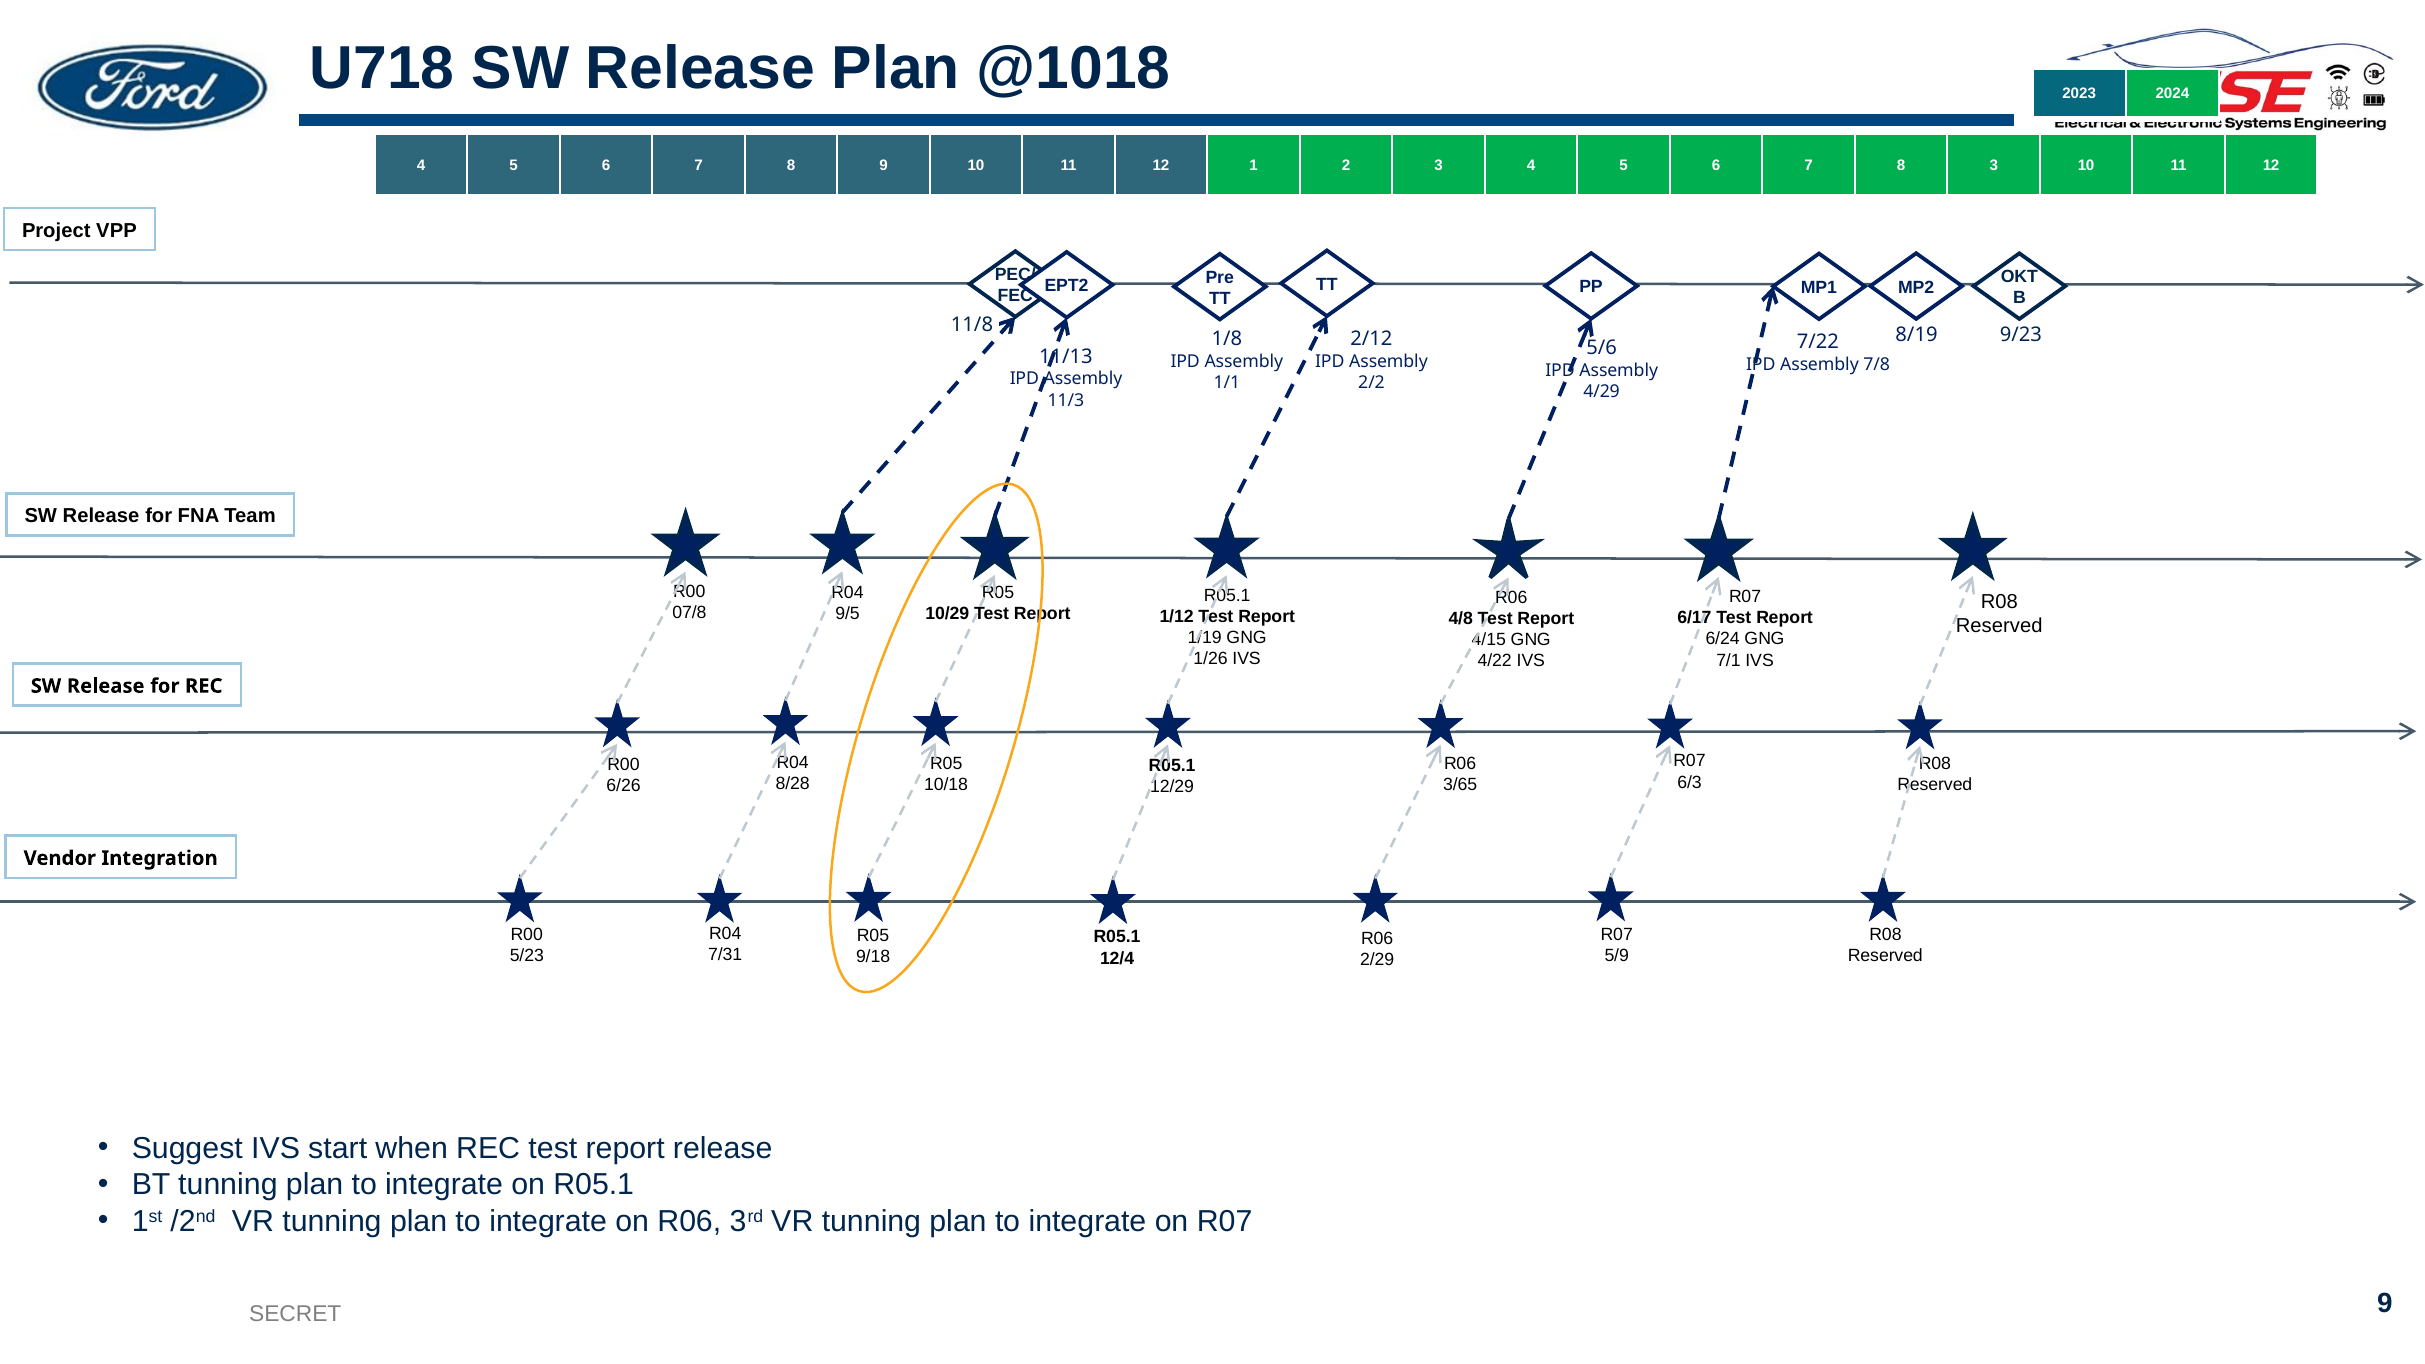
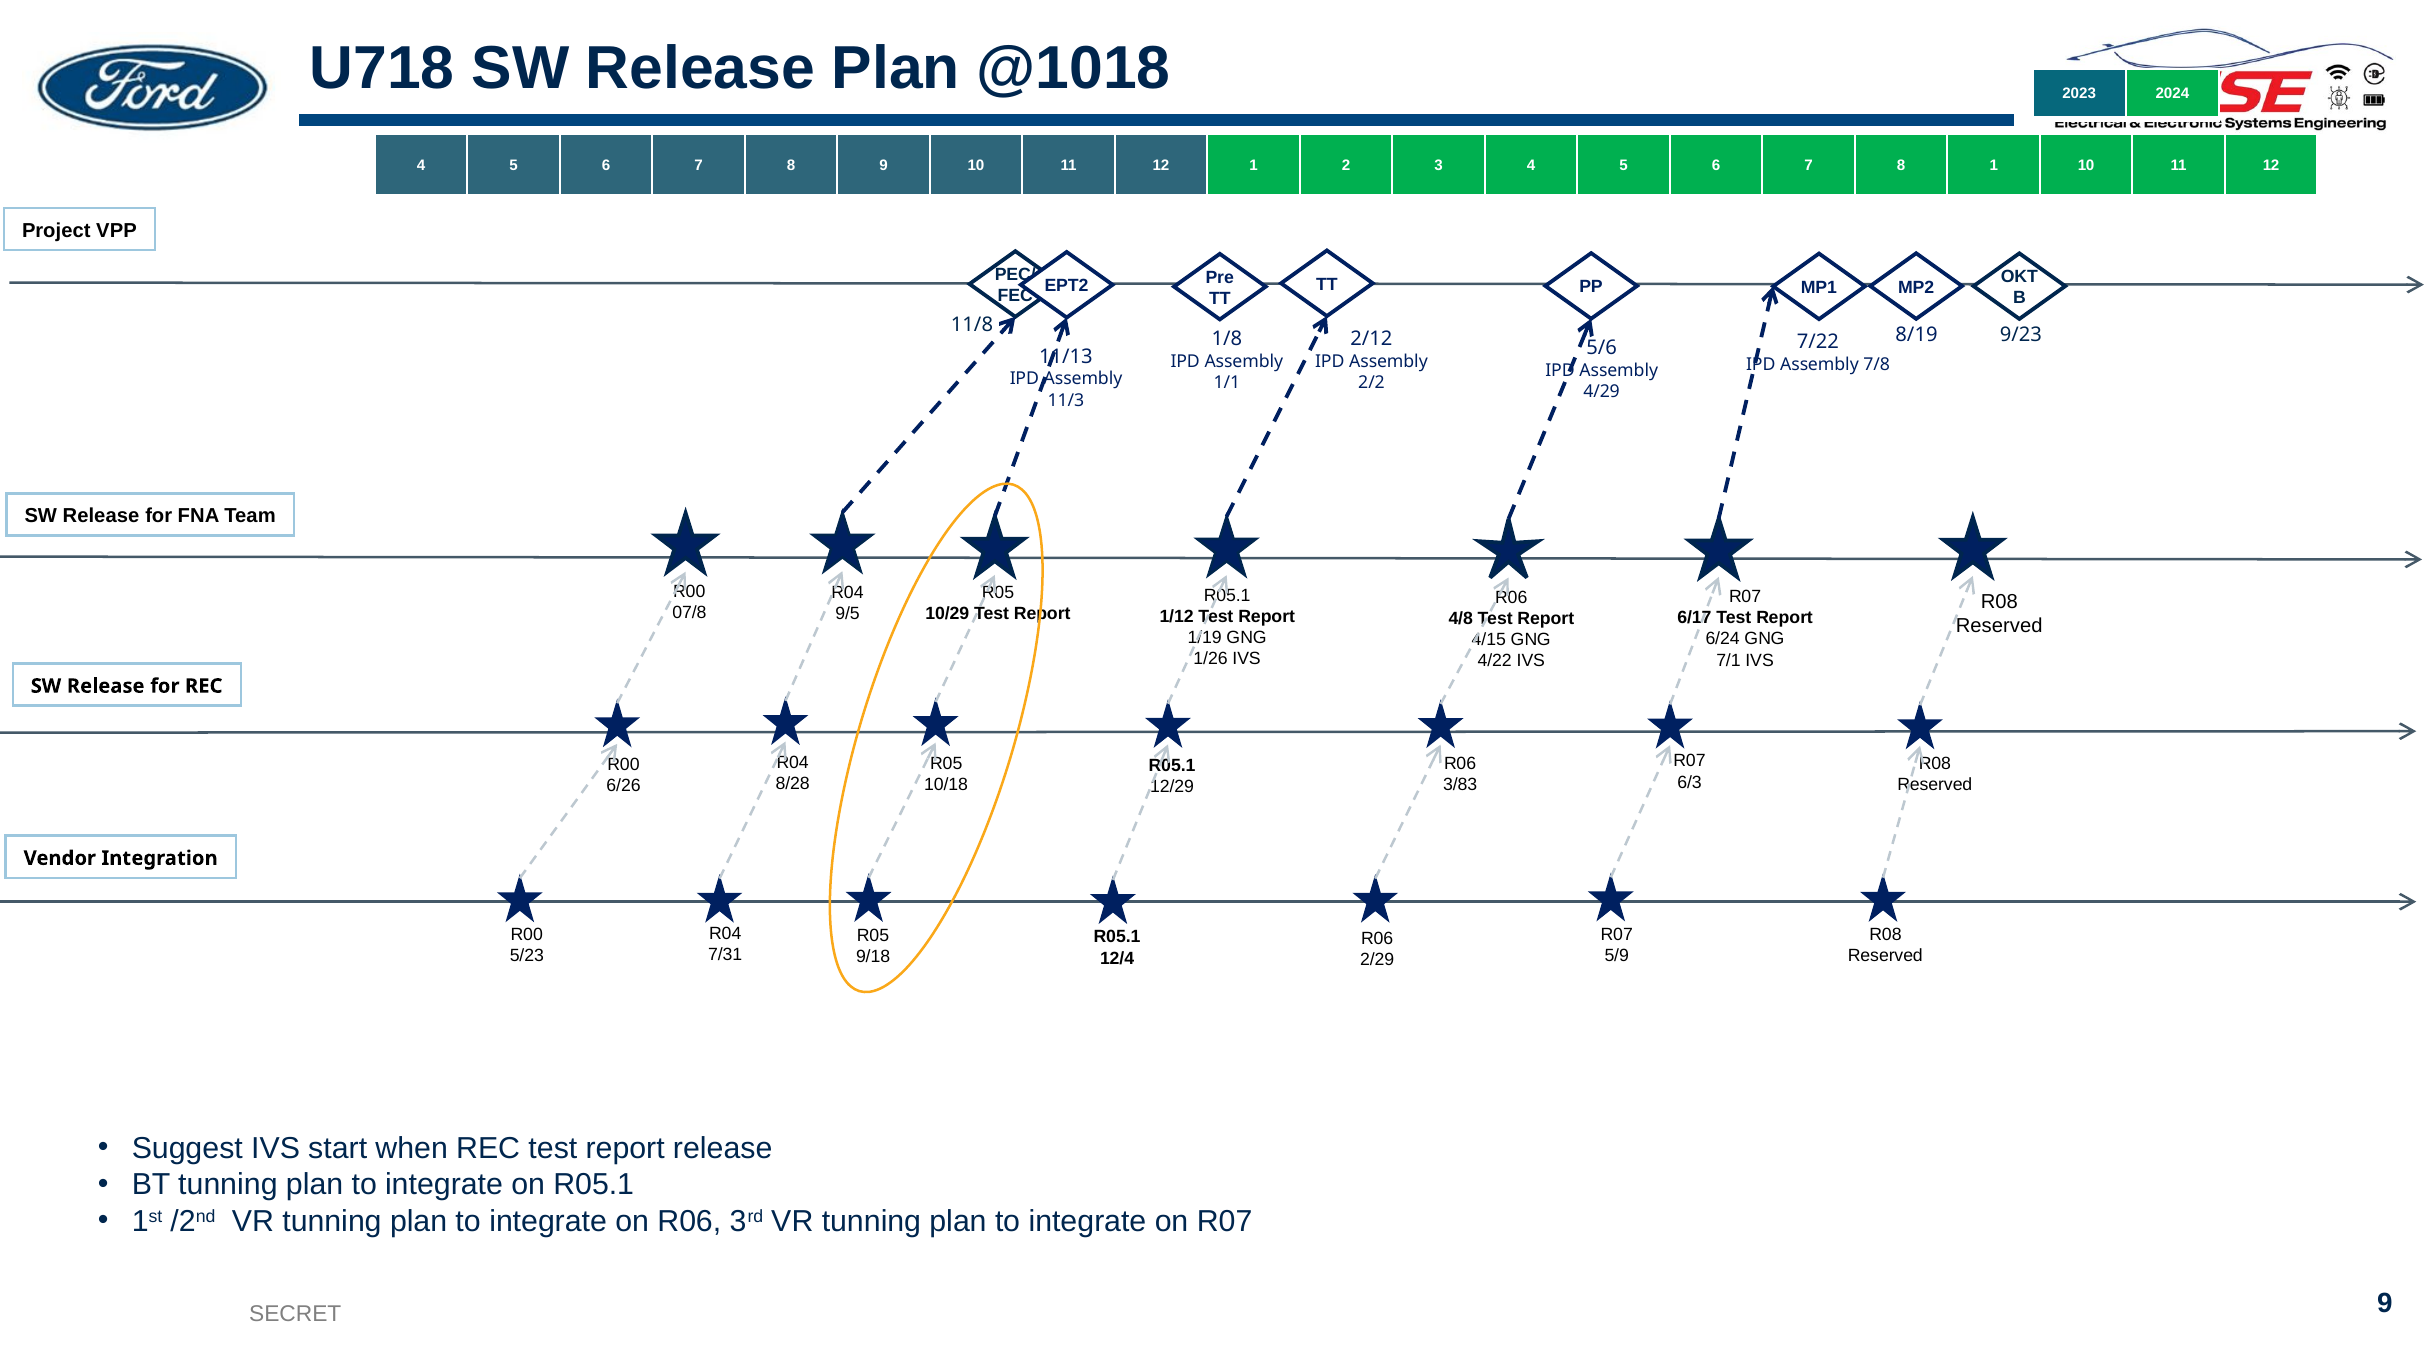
8 3: 3 -> 1
3/65: 3/65 -> 3/83
